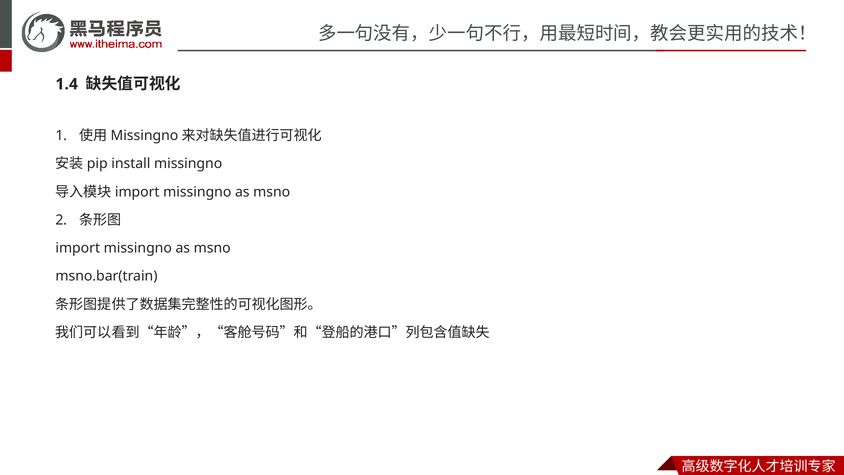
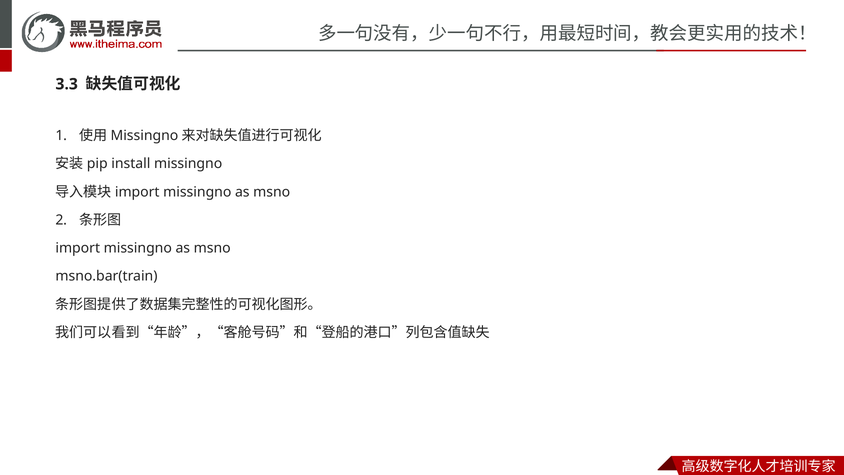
1.4: 1.4 -> 3.3
